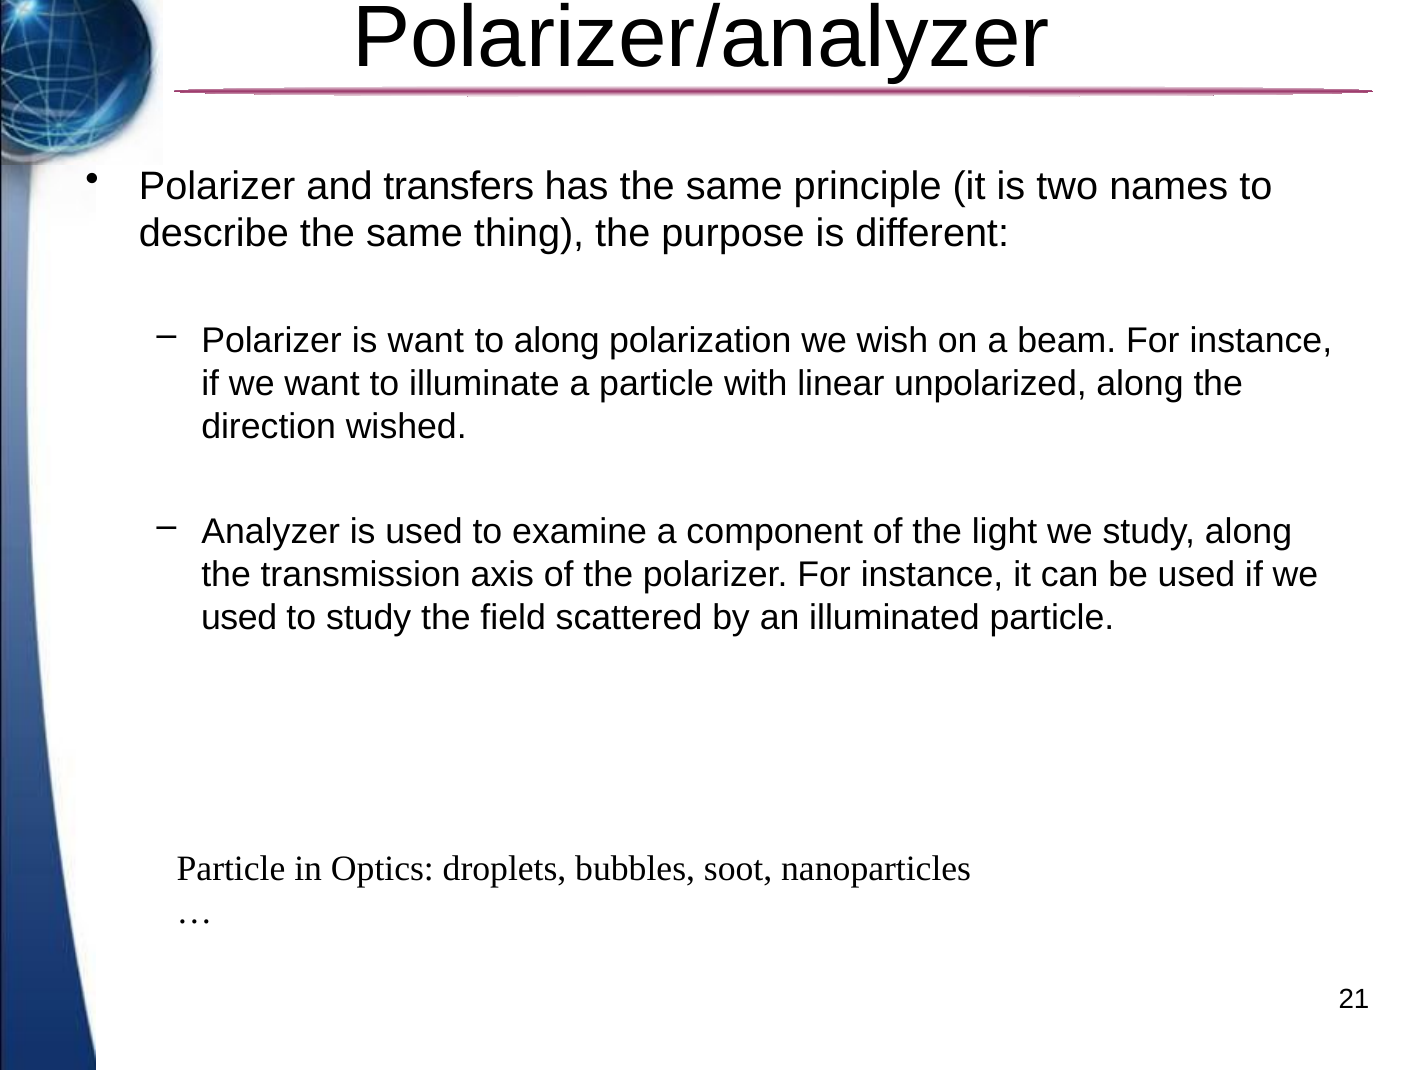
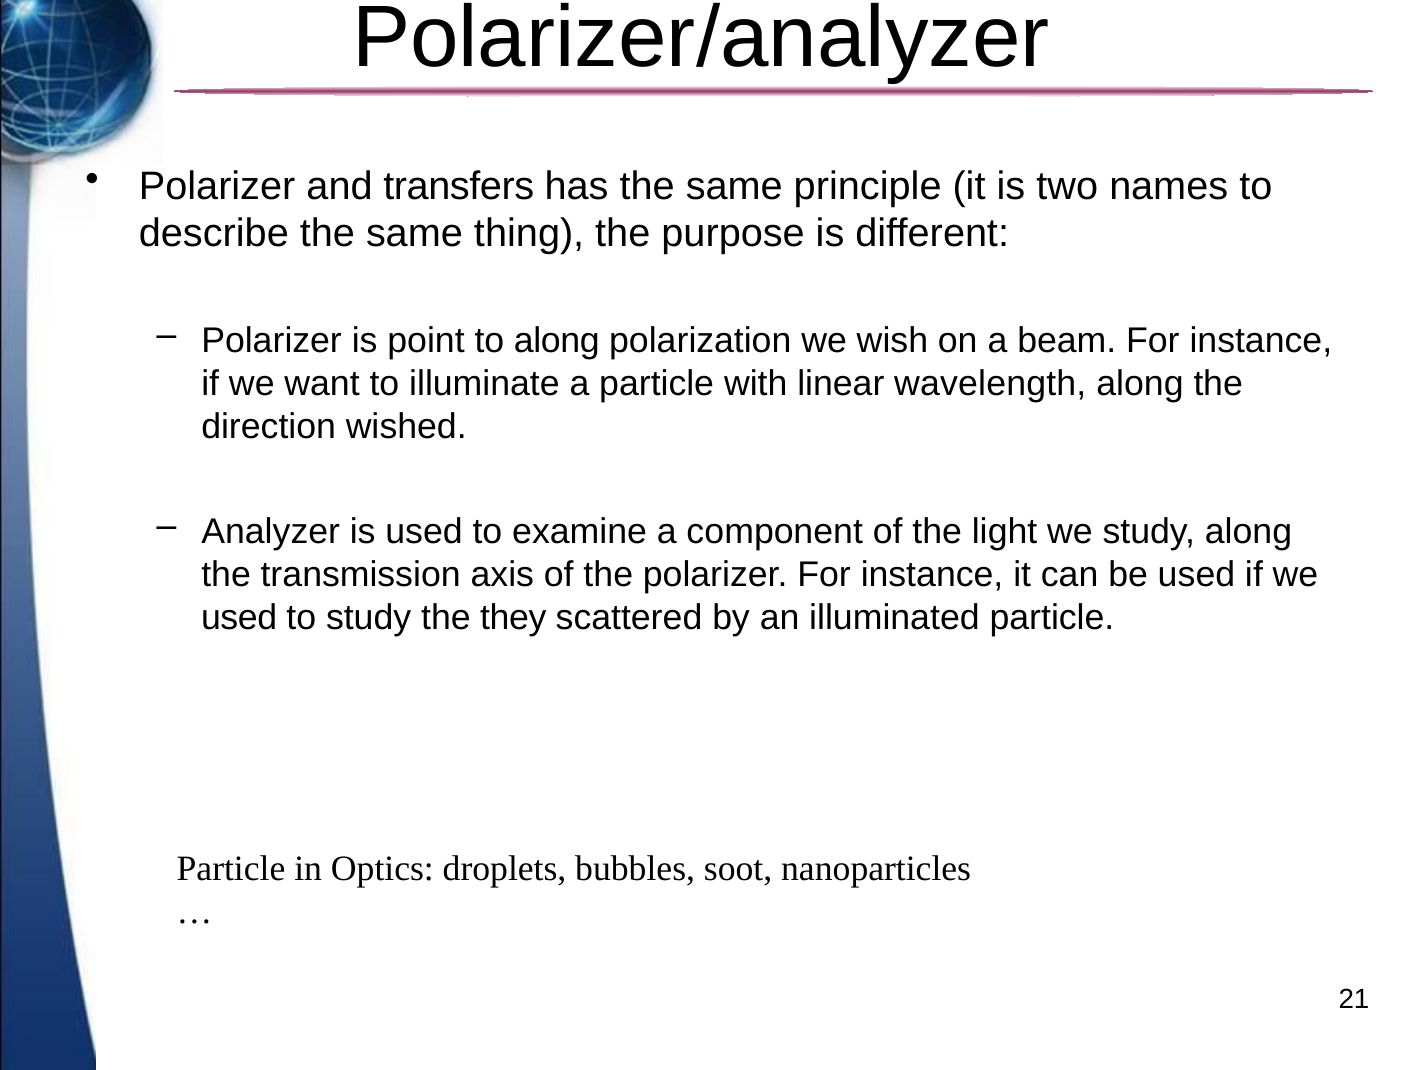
is want: want -> point
unpolarized: unpolarized -> wavelength
field: field -> they
